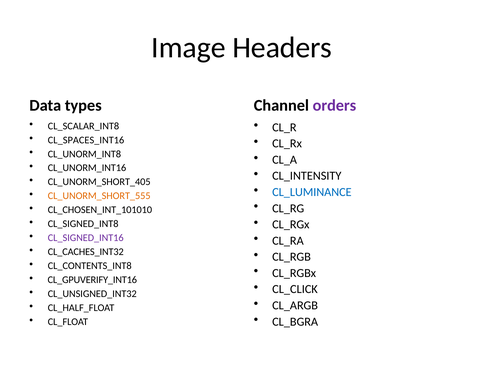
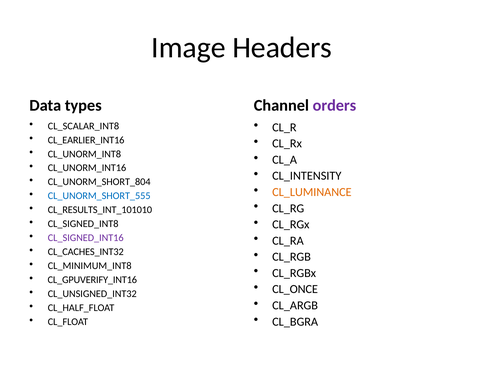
CL_SPACES_INT16: CL_SPACES_INT16 -> CL_EARLIER_INT16
CL_UNORM_SHORT_405: CL_UNORM_SHORT_405 -> CL_UNORM_SHORT_804
CL_LUMINANCE colour: blue -> orange
CL_UNORM_SHORT_555 colour: orange -> blue
CL_CHOSEN_INT_101010: CL_CHOSEN_INT_101010 -> CL_RESULTS_INT_101010
CL_CONTENTS_INT8: CL_CONTENTS_INT8 -> CL_MINIMUM_INT8
CL_CLICK: CL_CLICK -> CL_ONCE
